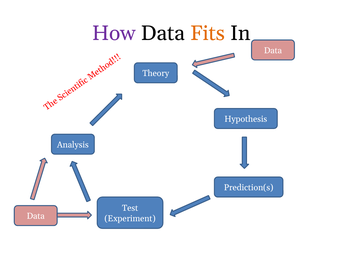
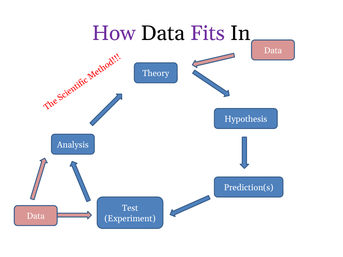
Fits colour: orange -> purple
